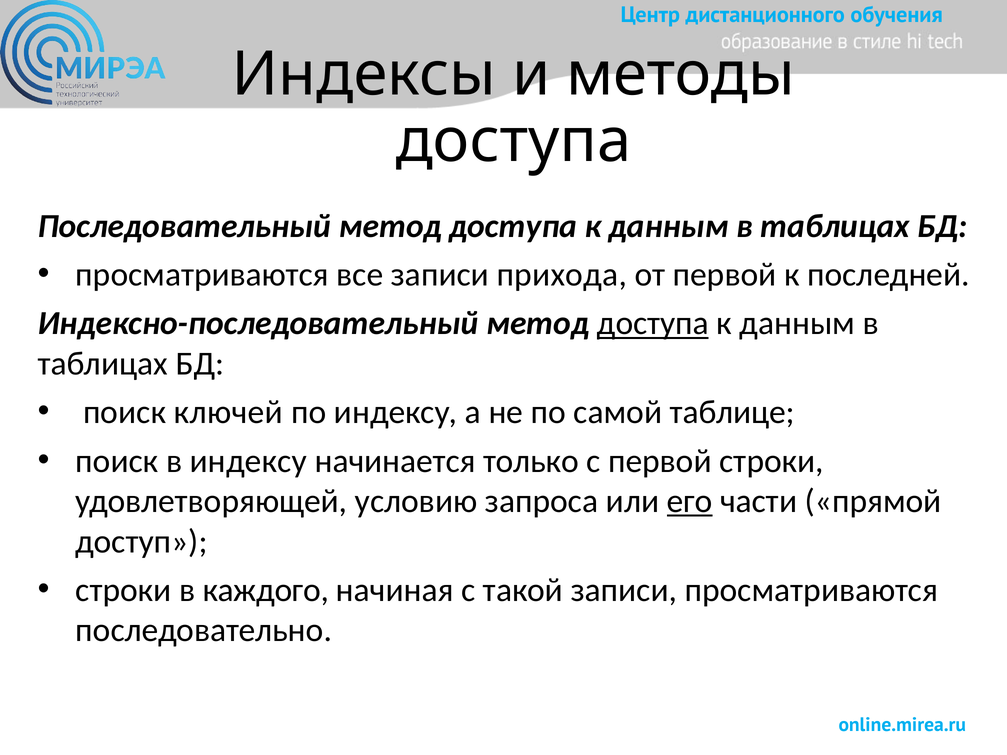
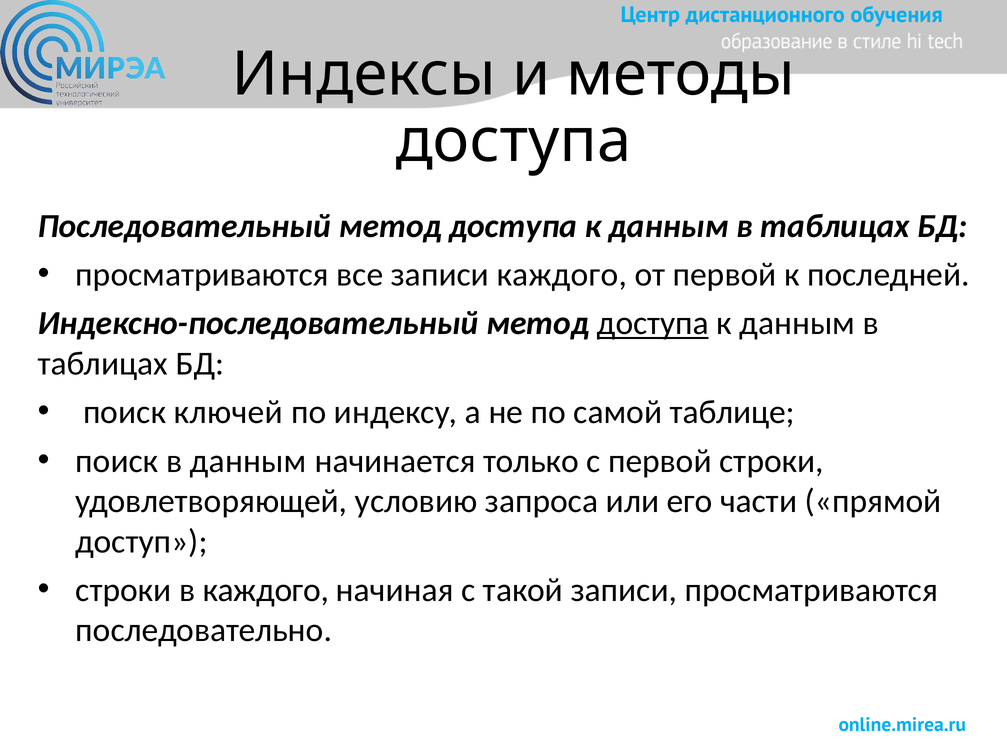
записи прихода: прихода -> каждого
в индексу: индексу -> данным
его underline: present -> none
